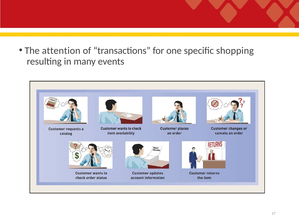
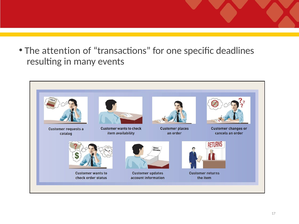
shopping: shopping -> deadlines
